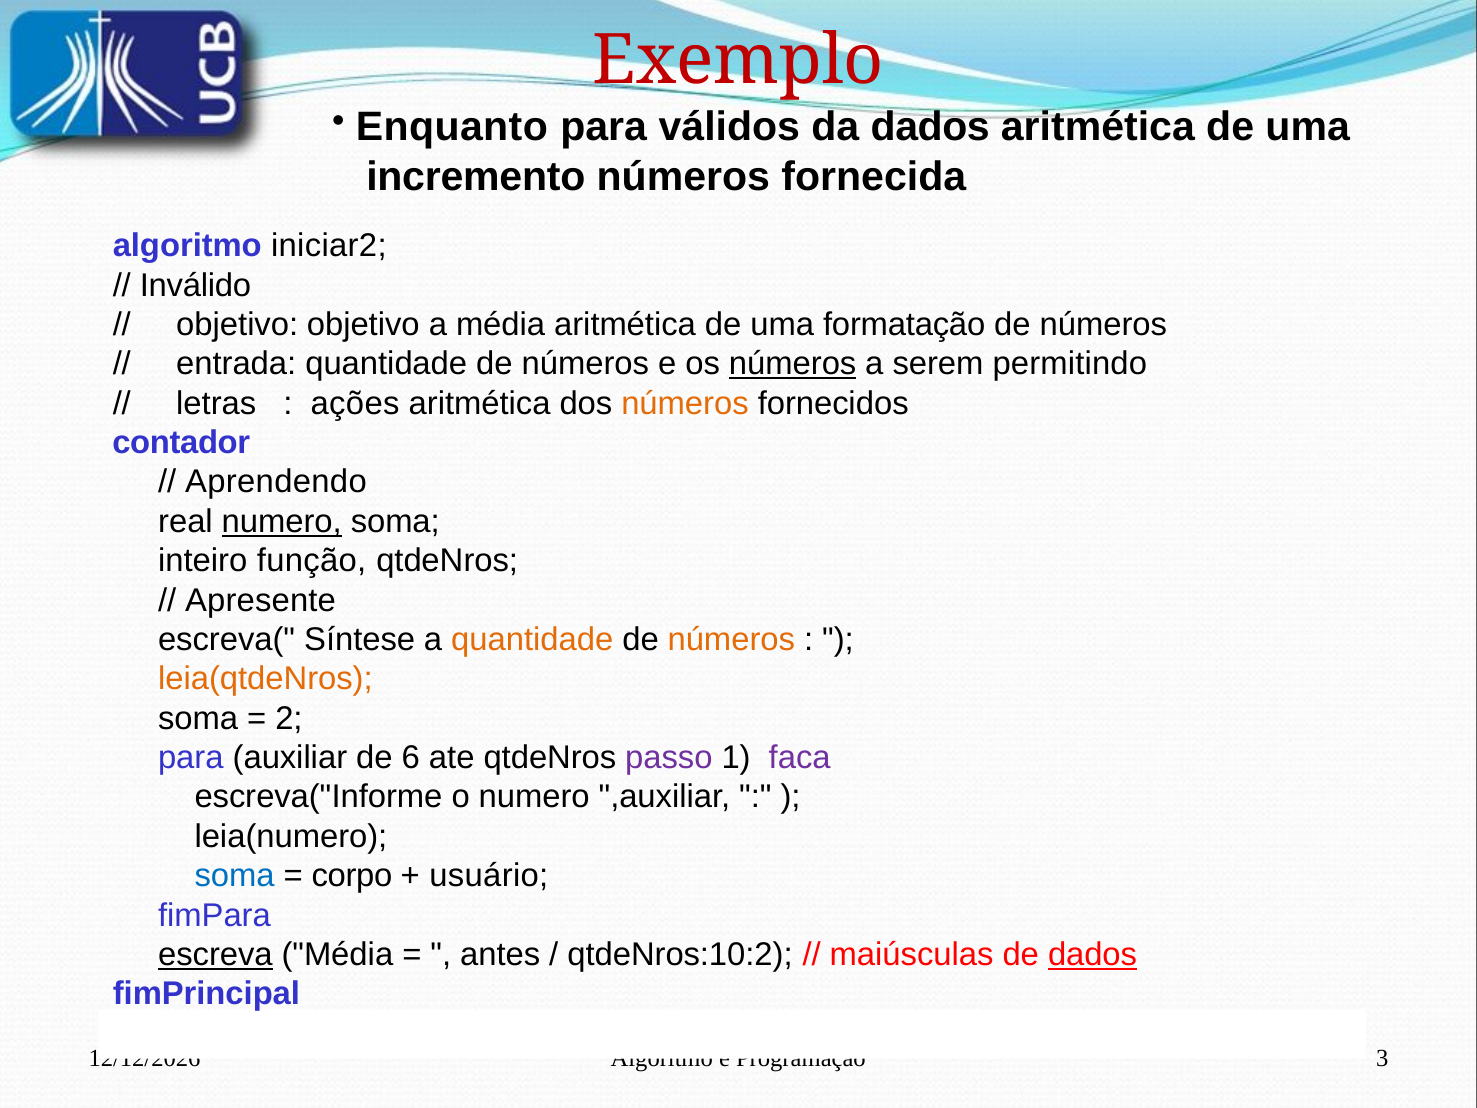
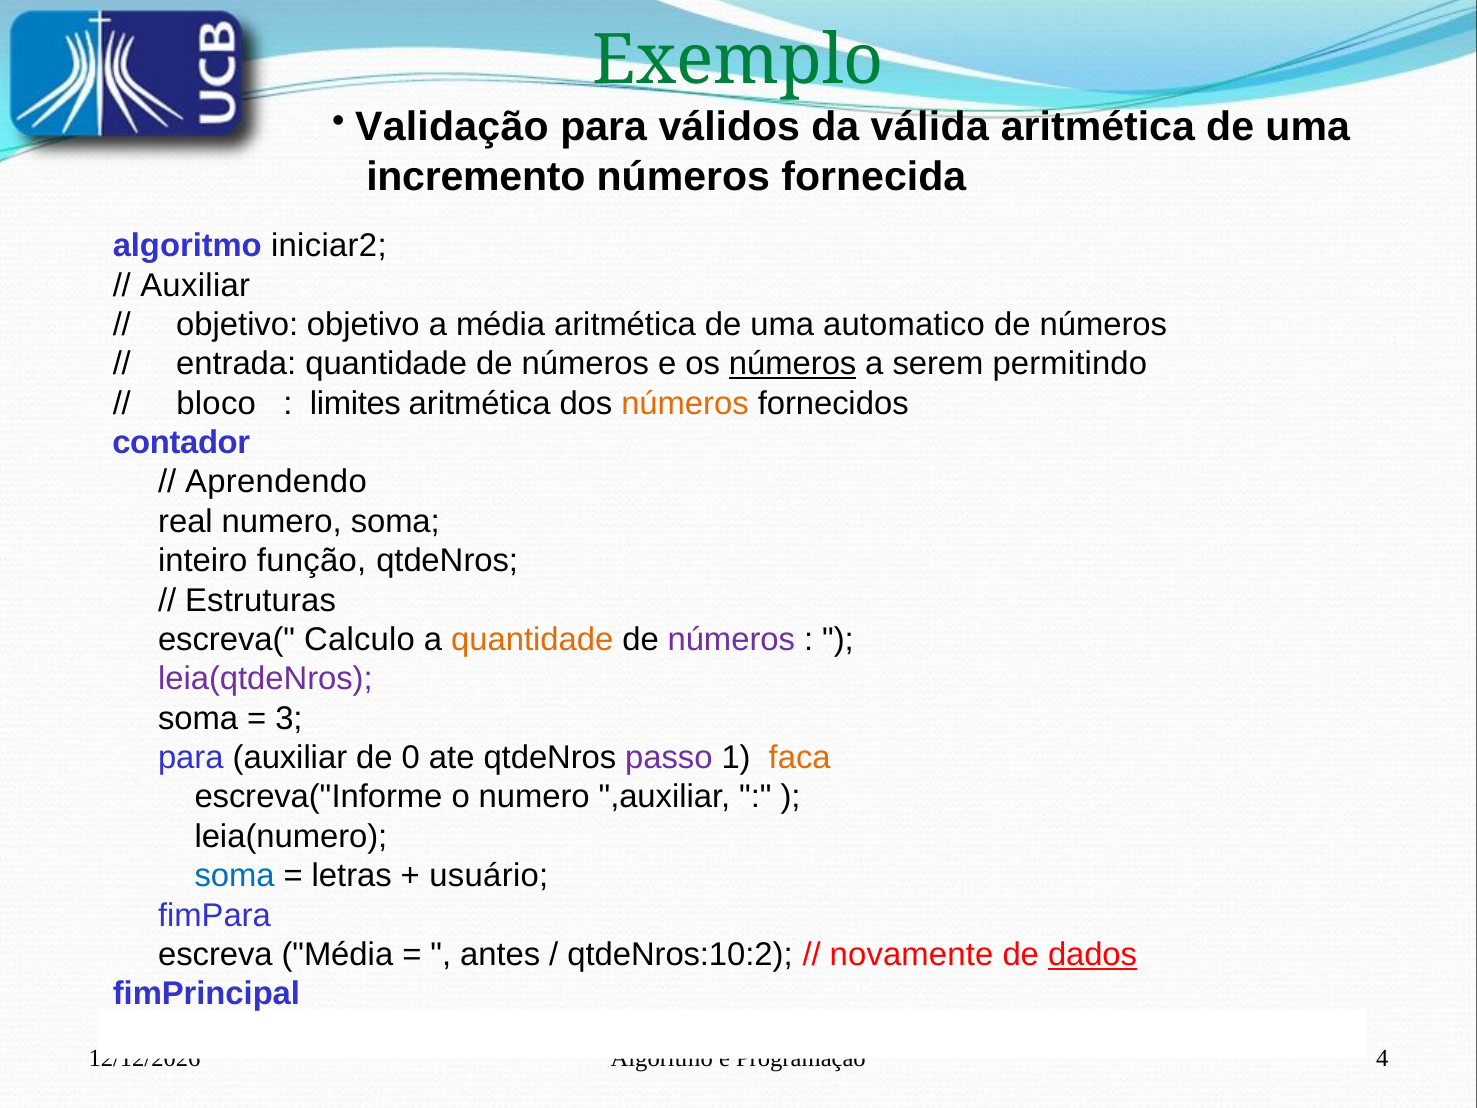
Exemplo colour: red -> green
Enquanto: Enquanto -> Validação
da dados: dados -> válida
Inválido at (196, 285): Inválido -> Auxiliar
formatação: formatação -> automatico
letras: letras -> bloco
ações: ações -> limites
numero at (282, 521) underline: present -> none
Apresente: Apresente -> Estruturas
Síntese: Síntese -> Calculo
números at (731, 640) colour: orange -> purple
leia(qtdeNros colour: orange -> purple
2: 2 -> 3
6: 6 -> 0
faca colour: purple -> orange
corpo: corpo -> letras
escreva underline: present -> none
maiúsculas: maiúsculas -> novamente
3: 3 -> 4
